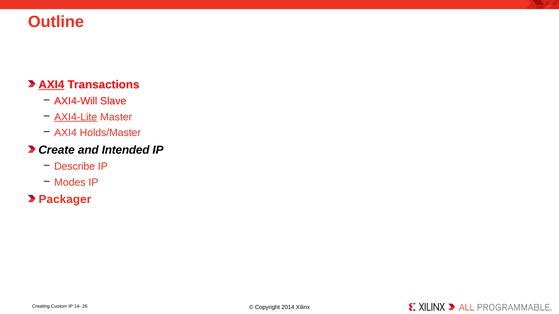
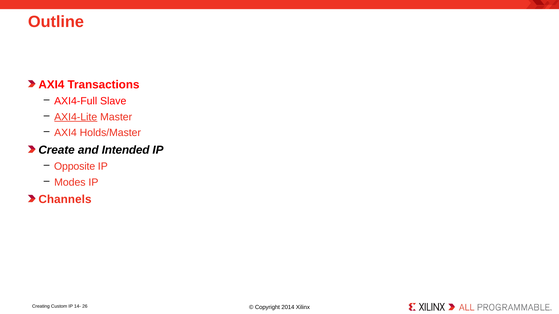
AXI4 at (51, 85) underline: present -> none
AXI4-Will: AXI4-Will -> AXI4-Full
Describe: Describe -> Opposite
Packager: Packager -> Channels
